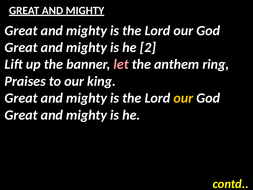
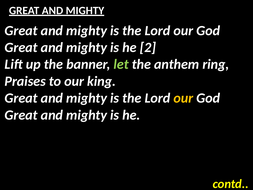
let colour: pink -> light green
